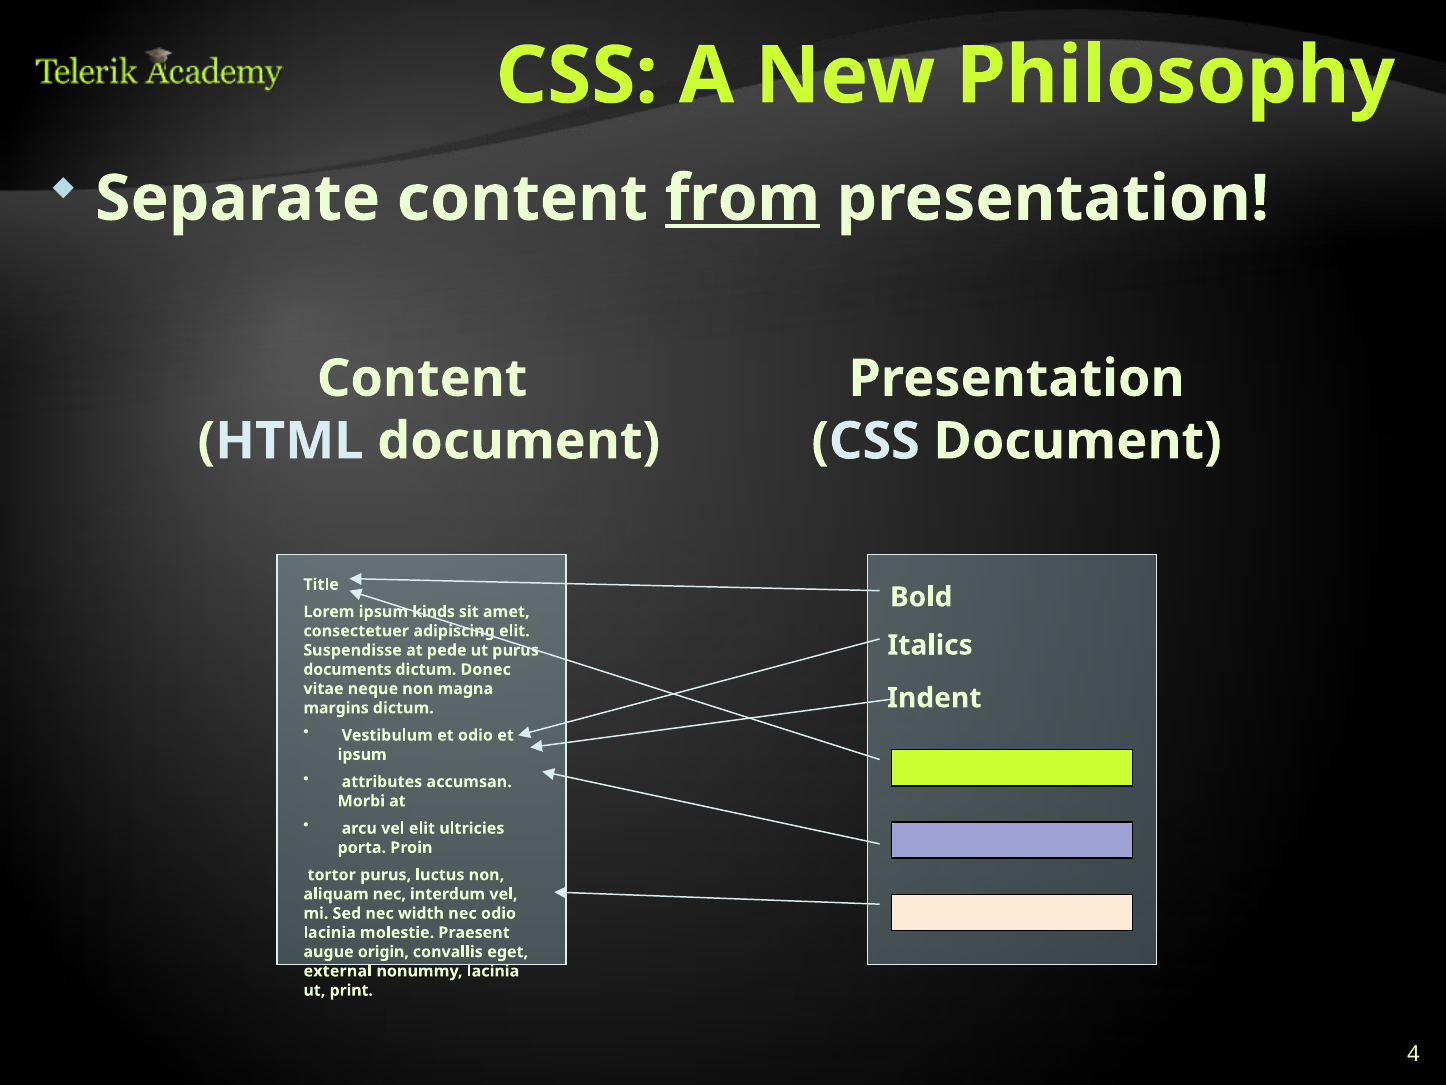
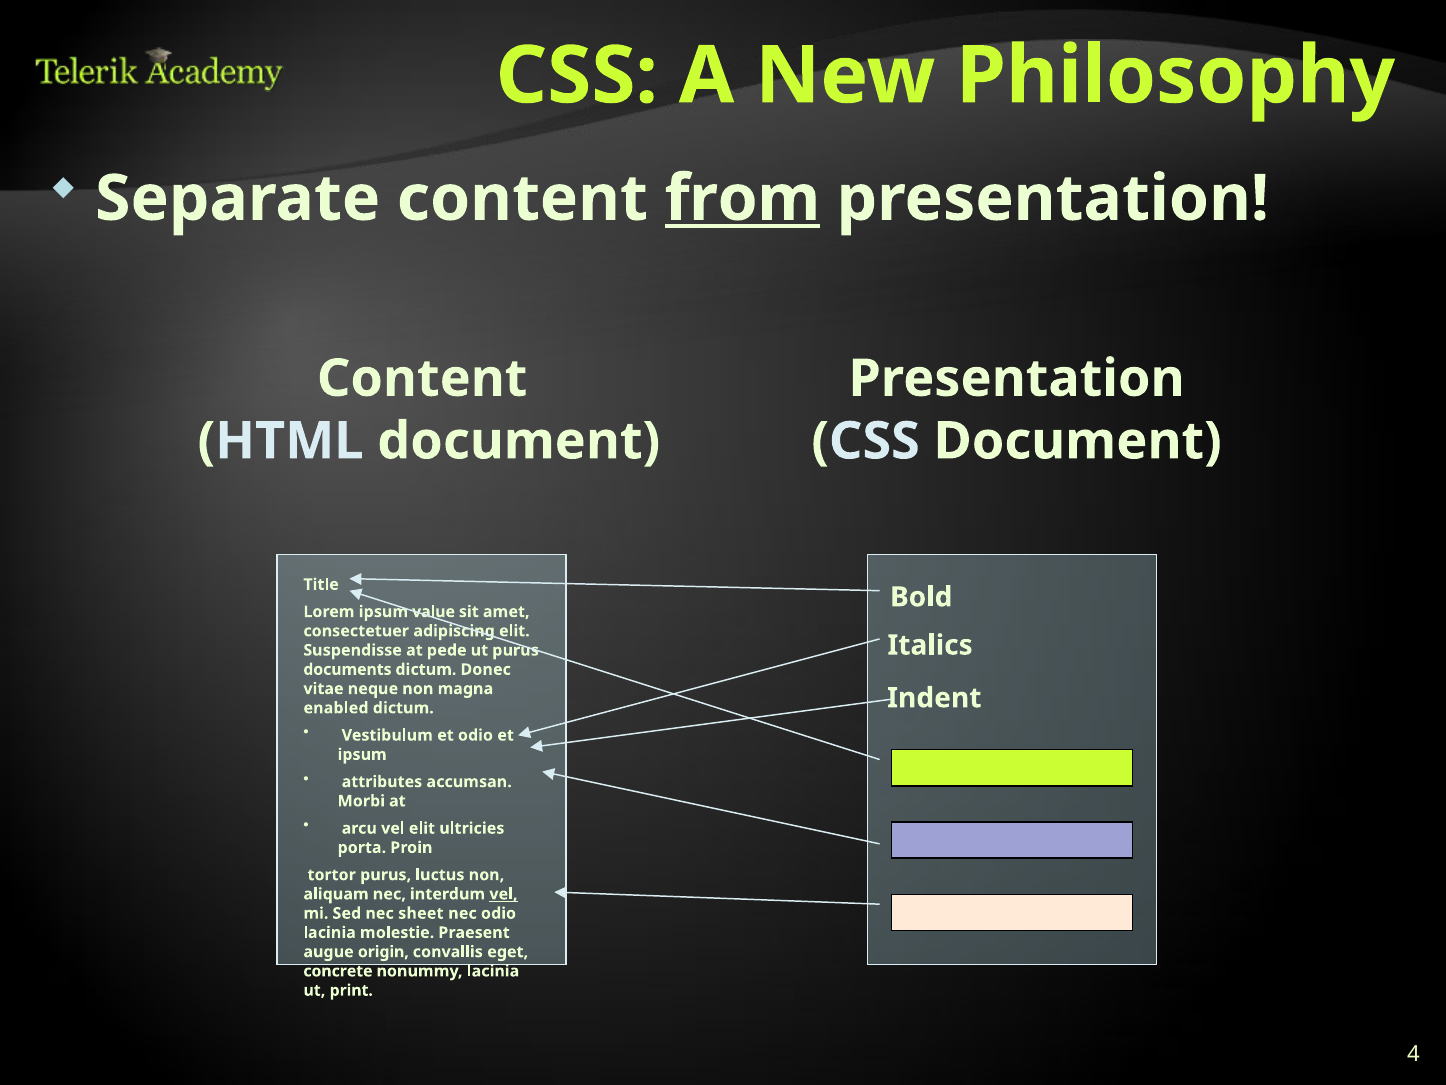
kinds: kinds -> value
margins: margins -> enabled
vel at (503, 894) underline: none -> present
width: width -> sheet
external: external -> concrete
